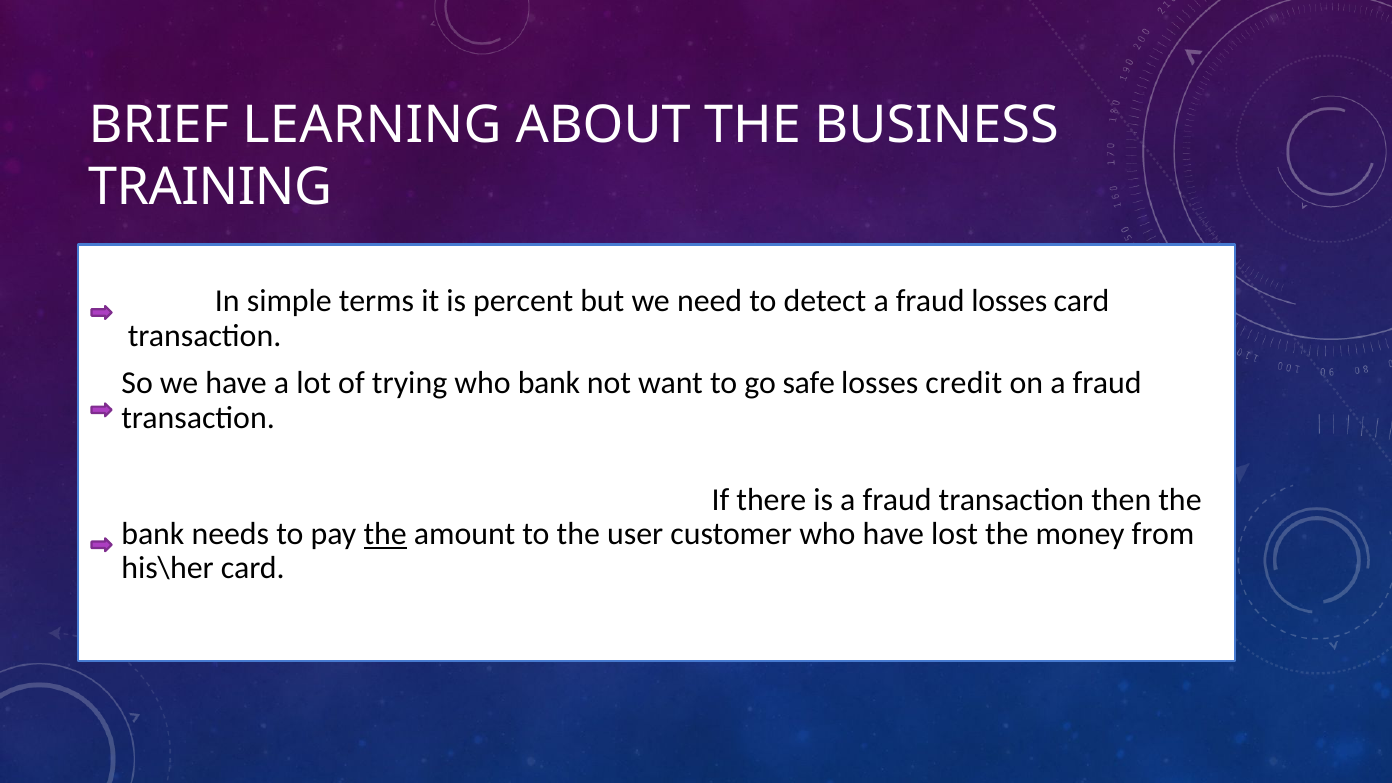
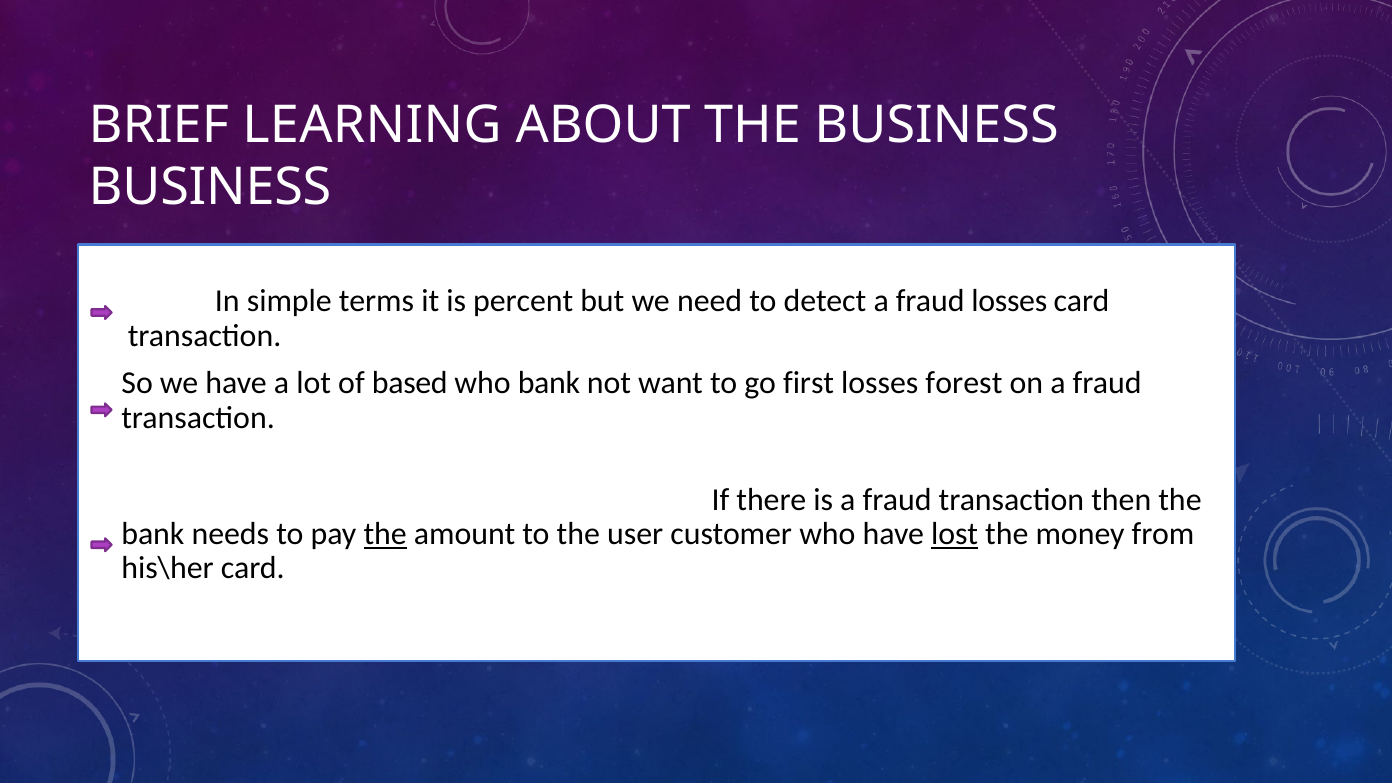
TRAINING at (210, 188): TRAINING -> BUSINESS
trying: trying -> based
safe: safe -> first
credit: credit -> forest
lost underline: none -> present
